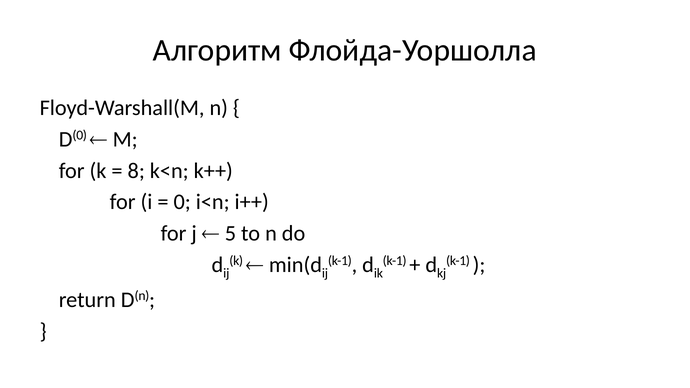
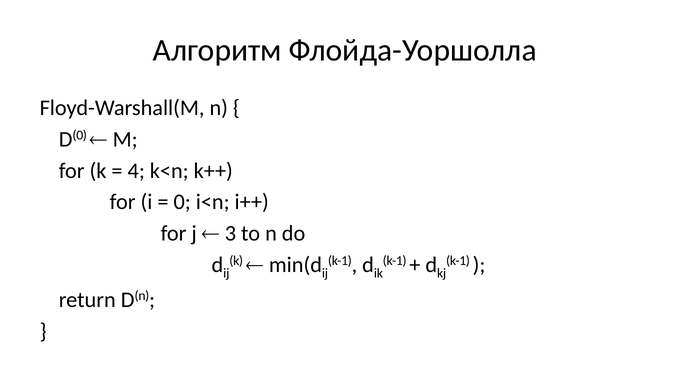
8: 8 -> 4
5: 5 -> 3
